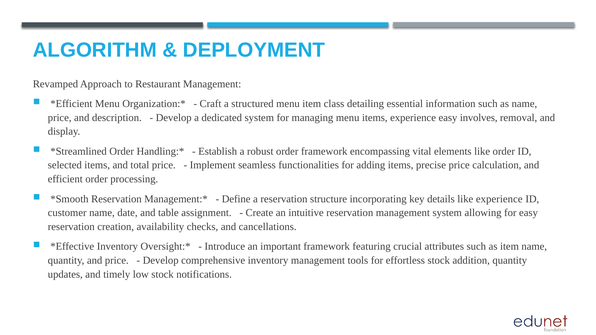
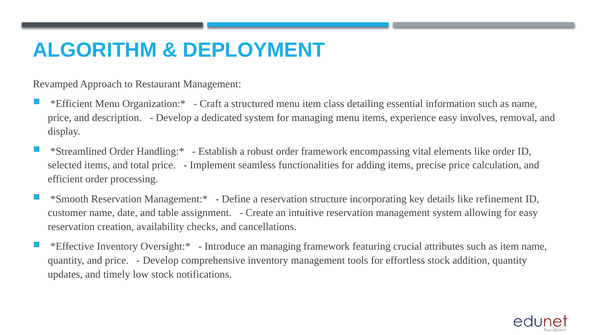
like experience: experience -> refinement
an important: important -> managing
